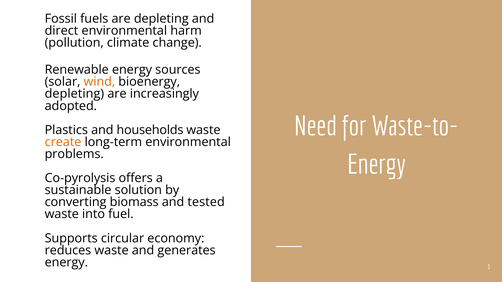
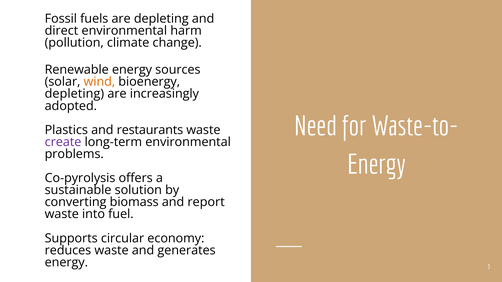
households: households -> restaurants
create colour: orange -> purple
tested: tested -> report
